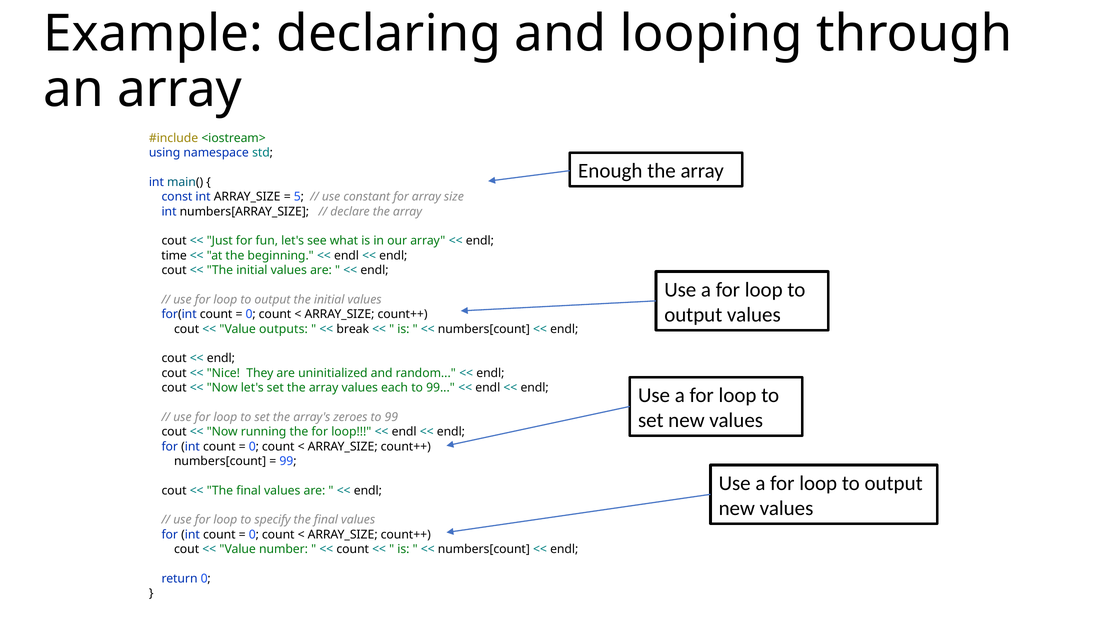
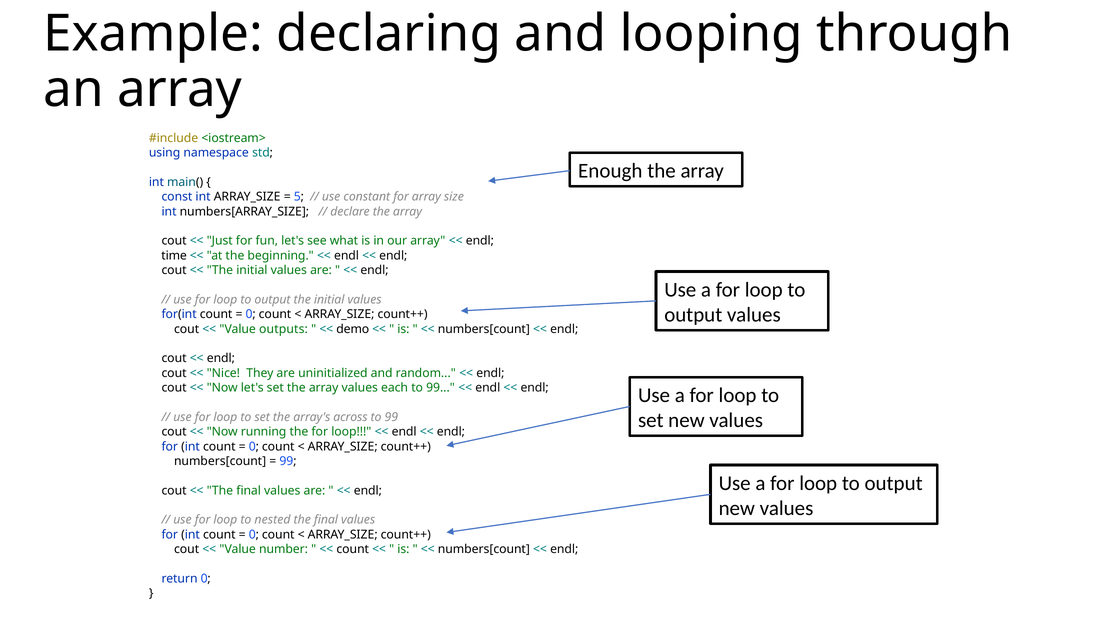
break: break -> demo
zeroes: zeroes -> across
specify: specify -> nested
